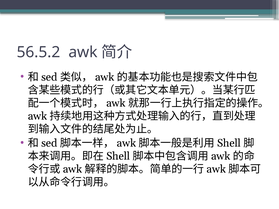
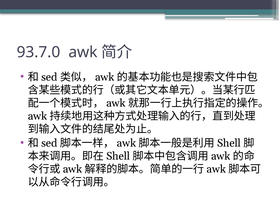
56.5.2: 56.5.2 -> 93.7.0
